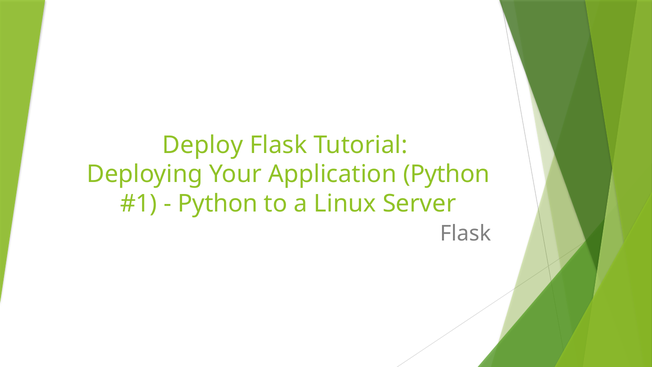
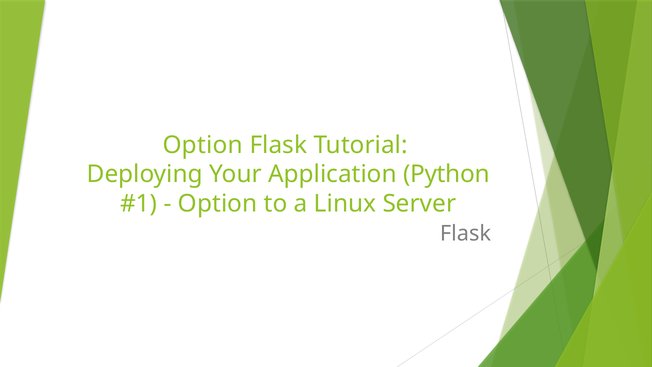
Deploy at (203, 145): Deploy -> Option
Python at (218, 204): Python -> Option
